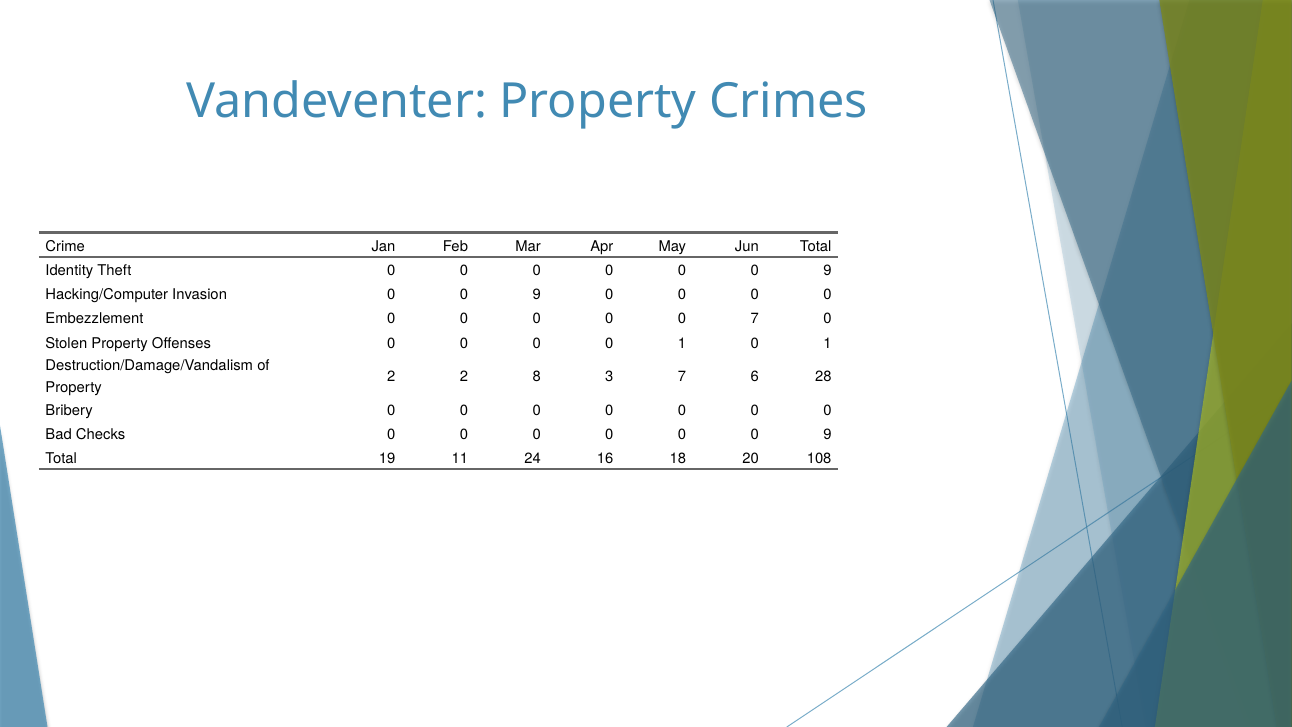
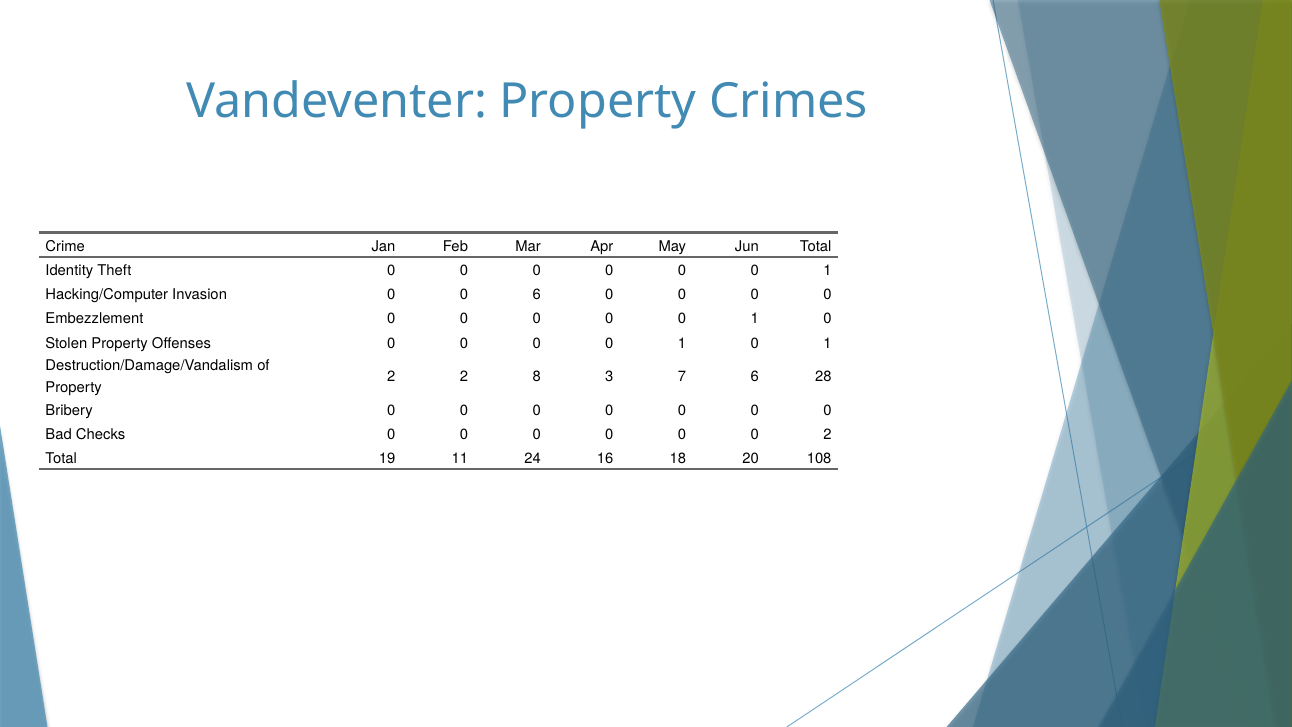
9 at (827, 270): 9 -> 1
Invasion 0 0 9: 9 -> 6
7 at (755, 319): 7 -> 1
9 at (827, 434): 9 -> 2
